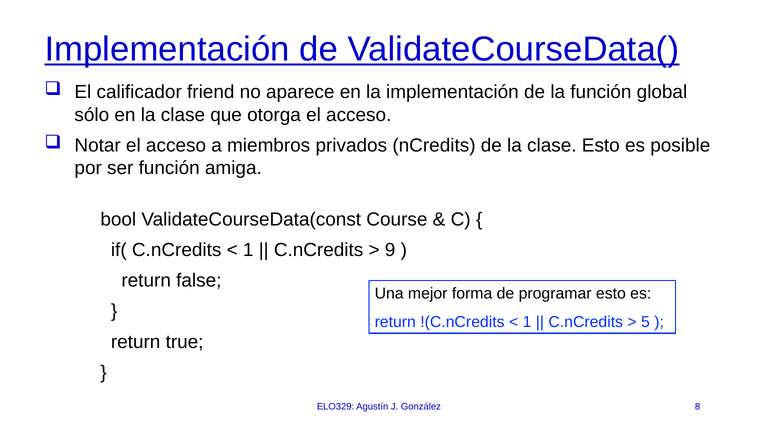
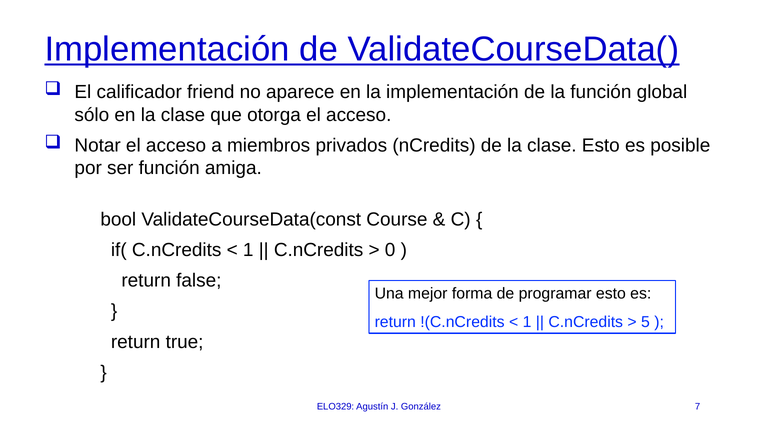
9: 9 -> 0
8: 8 -> 7
